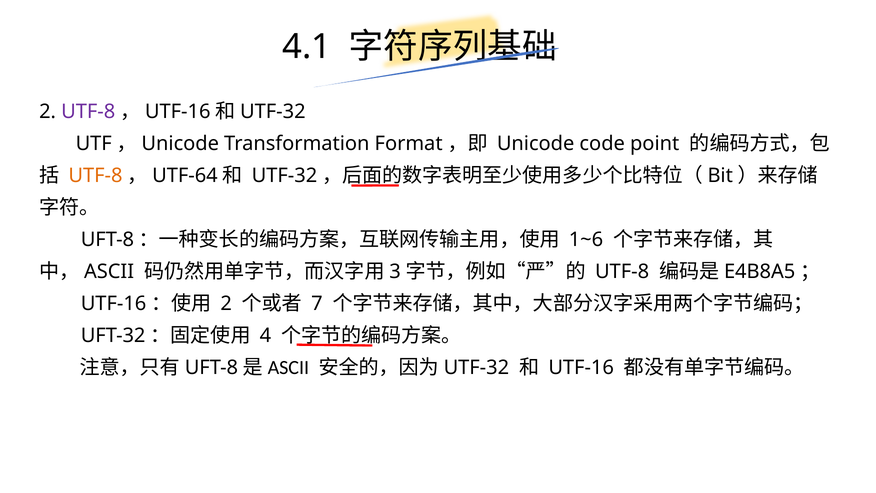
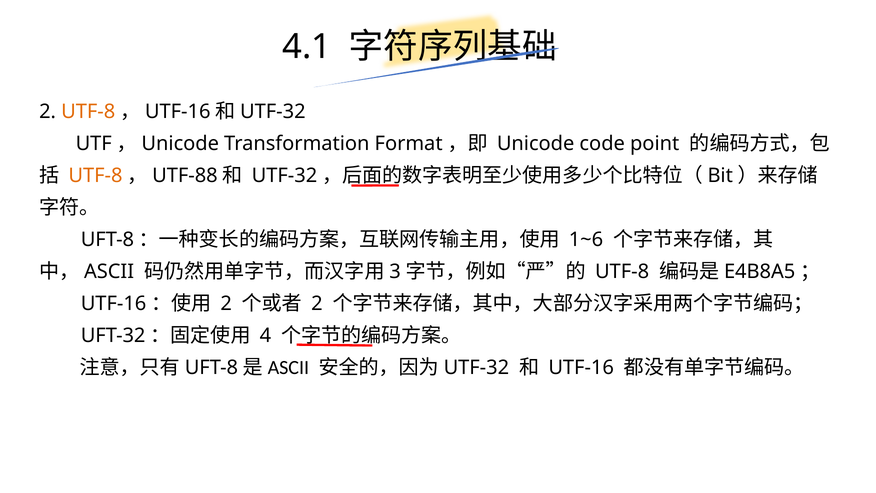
UTF-8 at (88, 112) colour: purple -> orange
UTF-64: UTF-64 -> UTF-88
7 at (317, 303): 7 -> 2
